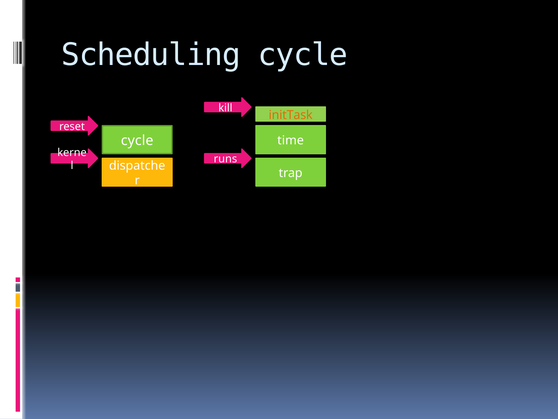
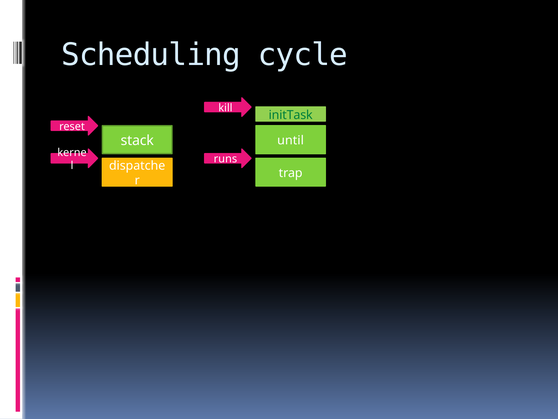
initTask colour: orange -> green
cycle at (137, 140): cycle -> stack
time: time -> until
